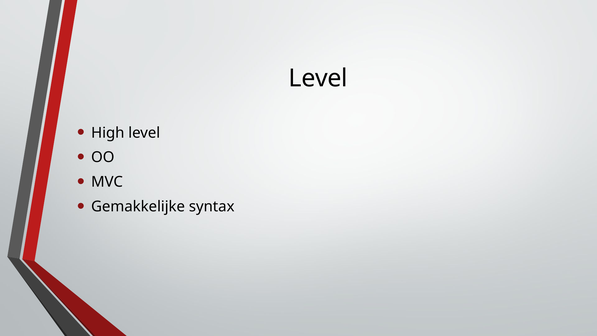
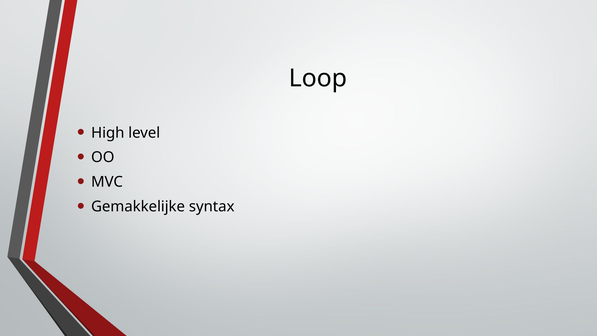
Level at (318, 78): Level -> Loop
